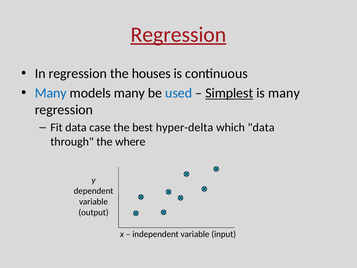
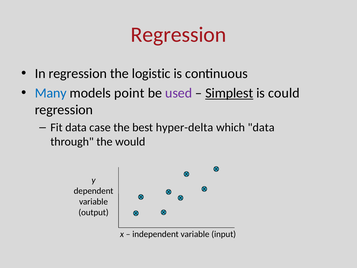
Regression at (178, 35) underline: present -> none
houses: houses -> logistic
models many: many -> point
used colour: blue -> purple
is many: many -> could
where: where -> would
